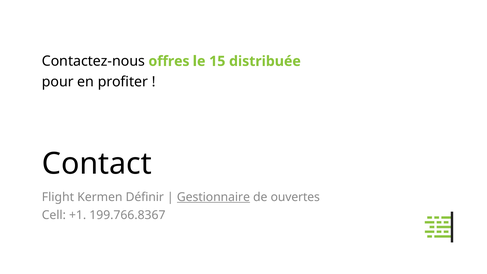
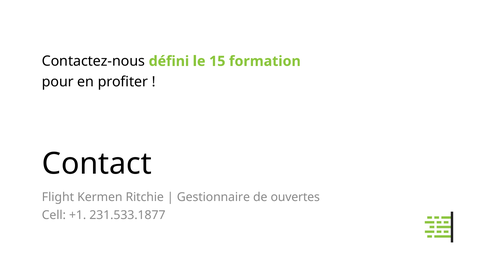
offres: offres -> défini
distribuée: distribuée -> formation
Définir: Définir -> Ritchie
Gestionnaire underline: present -> none
199.766.8367: 199.766.8367 -> 231.533.1877
